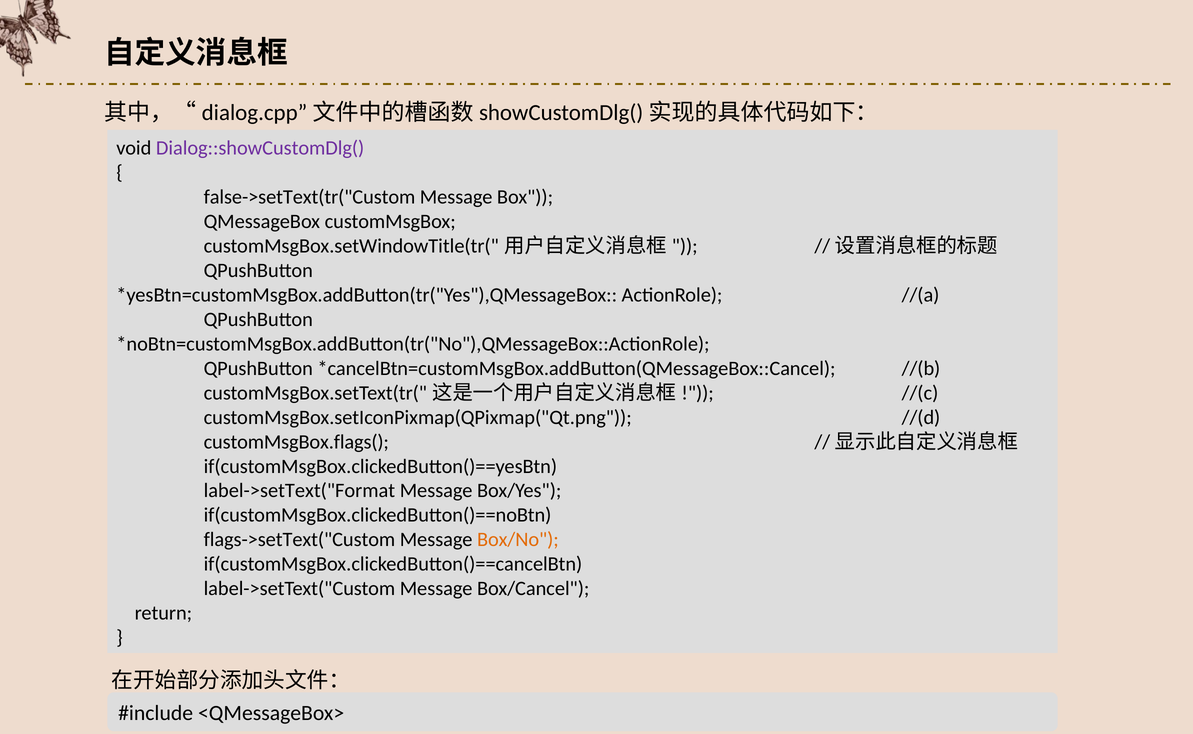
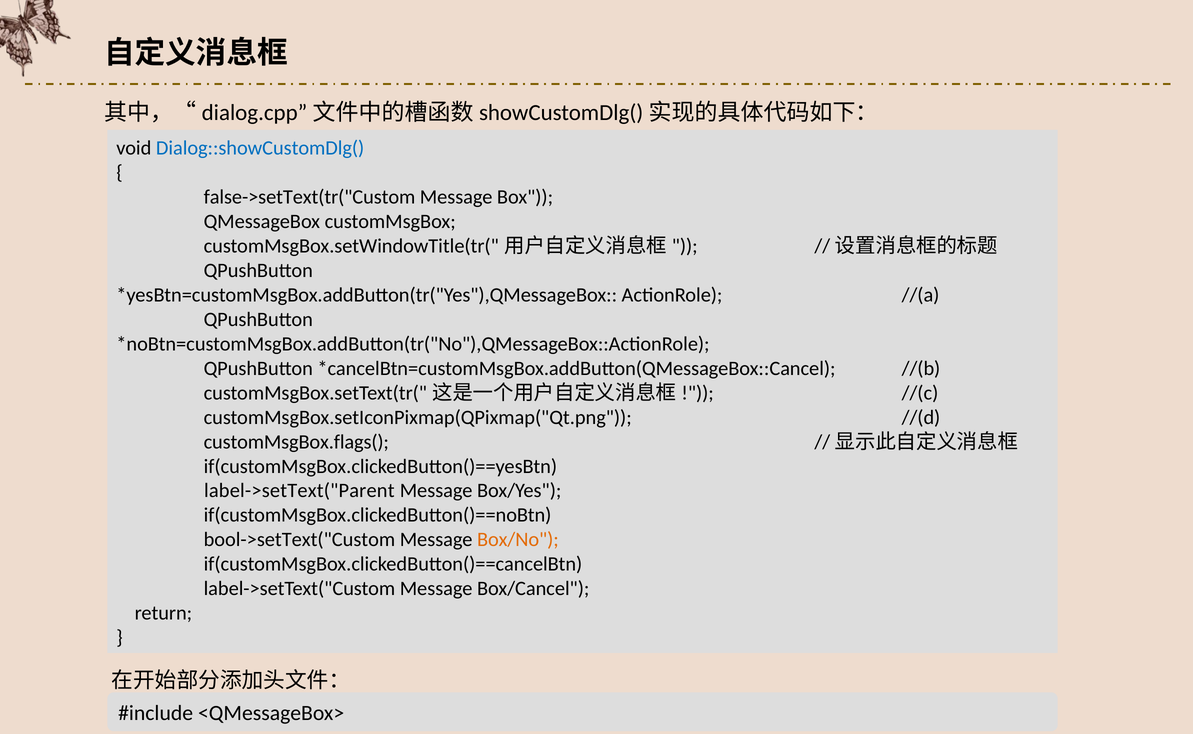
Dialog::showCustomDlg( colour: purple -> blue
label->setText("Format: label->setText("Format -> label->setText("Parent
flags->setText("Custom: flags->setText("Custom -> bool->setText("Custom
